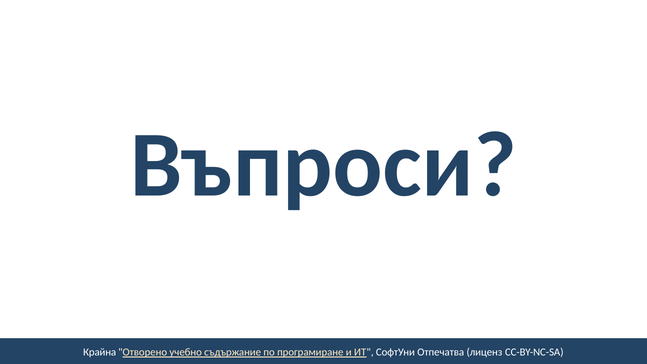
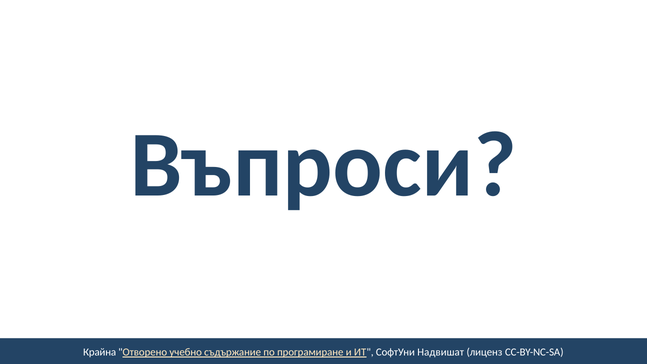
Отпечатва: Отпечатва -> Надвишат
